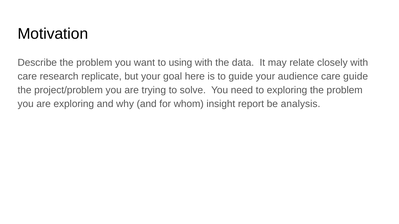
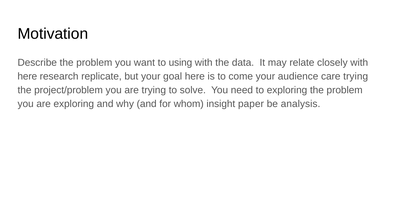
care at (27, 77): care -> here
to guide: guide -> come
care guide: guide -> trying
report: report -> paper
